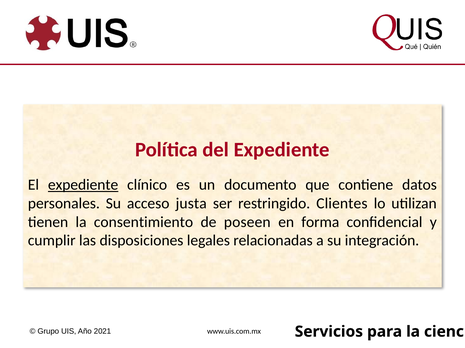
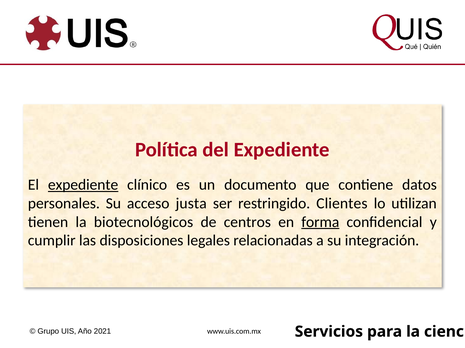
consentimiento: consentimiento -> biotecnológicos
poseen: poseen -> centros
forma underline: none -> present
